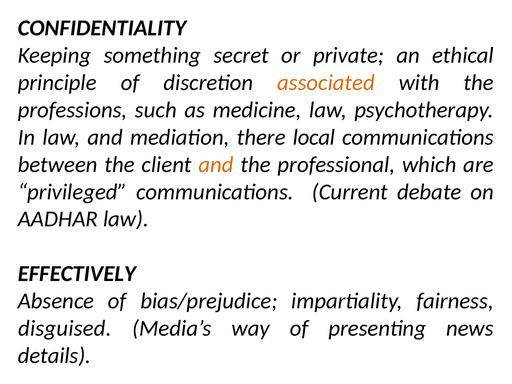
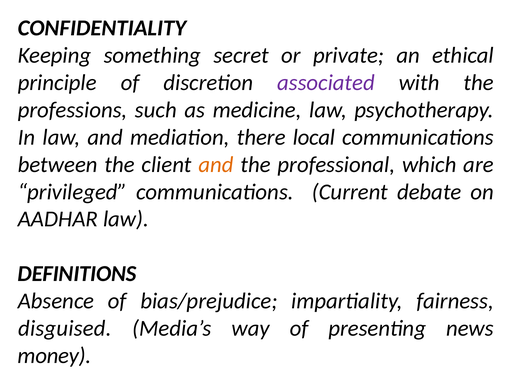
associated colour: orange -> purple
EFFECTIVELY: EFFECTIVELY -> DEFINITIONS
details: details -> money
